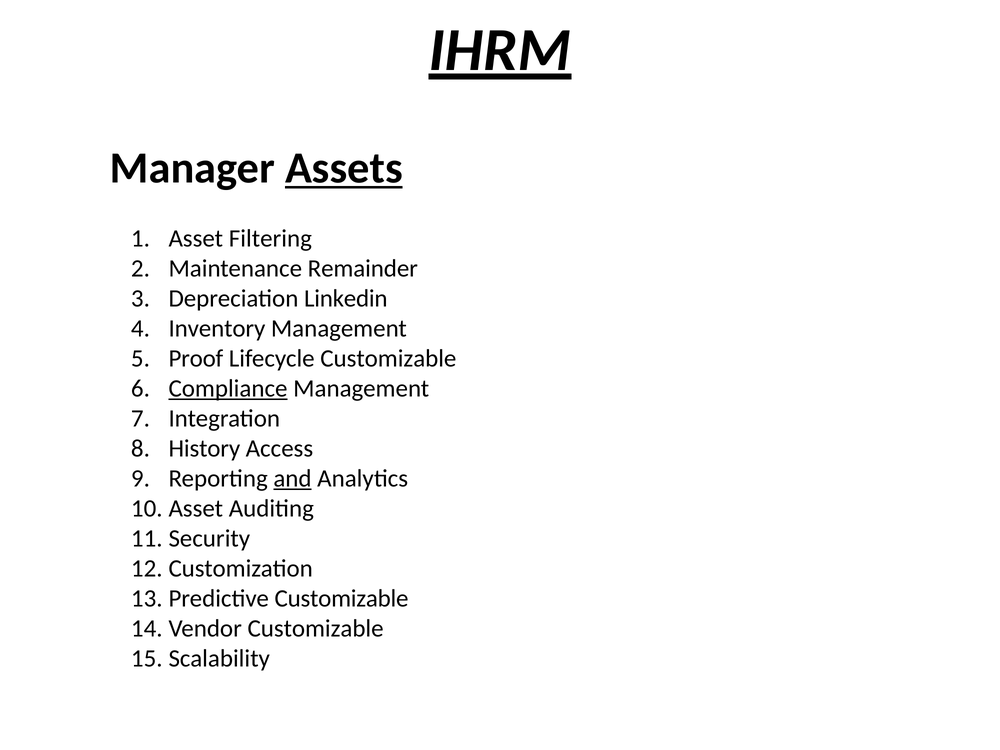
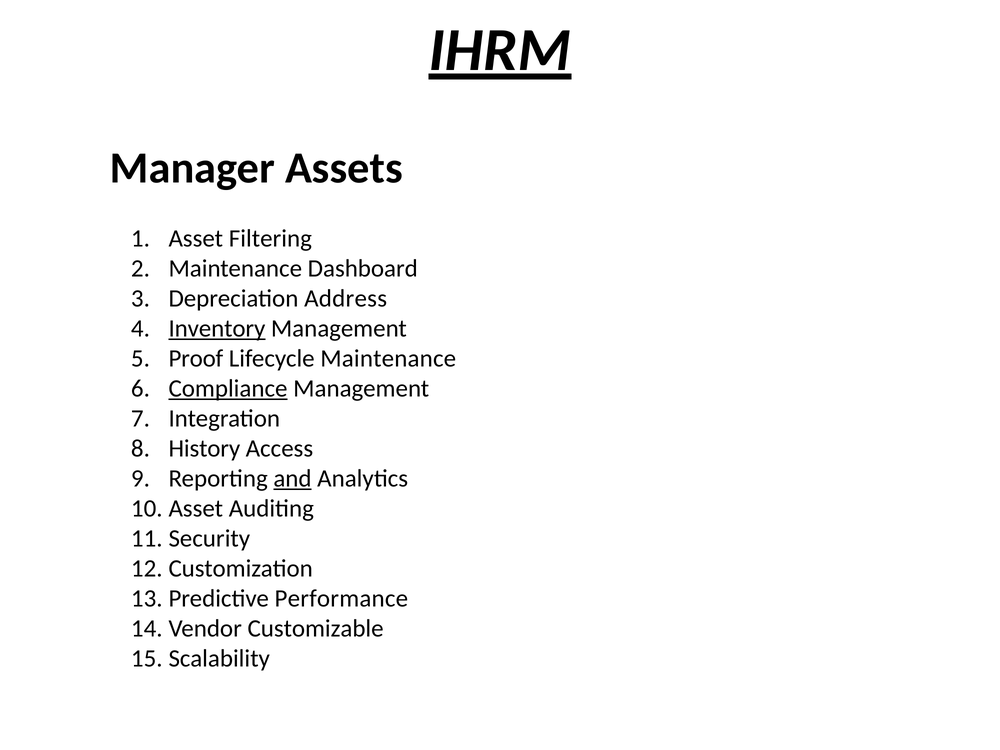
Assets underline: present -> none
Remainder: Remainder -> Dashboard
Linkedin: Linkedin -> Address
Inventory underline: none -> present
Lifecycle Customizable: Customizable -> Maintenance
Customizable at (342, 598): Customizable -> Performance
